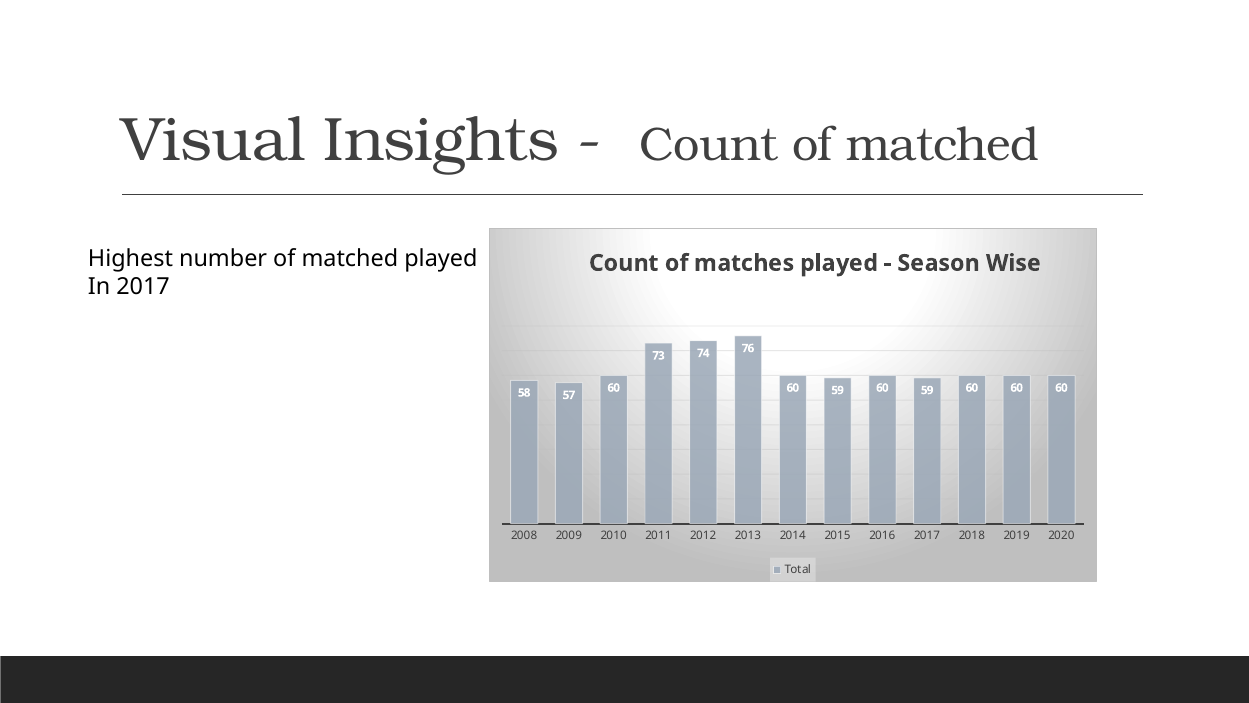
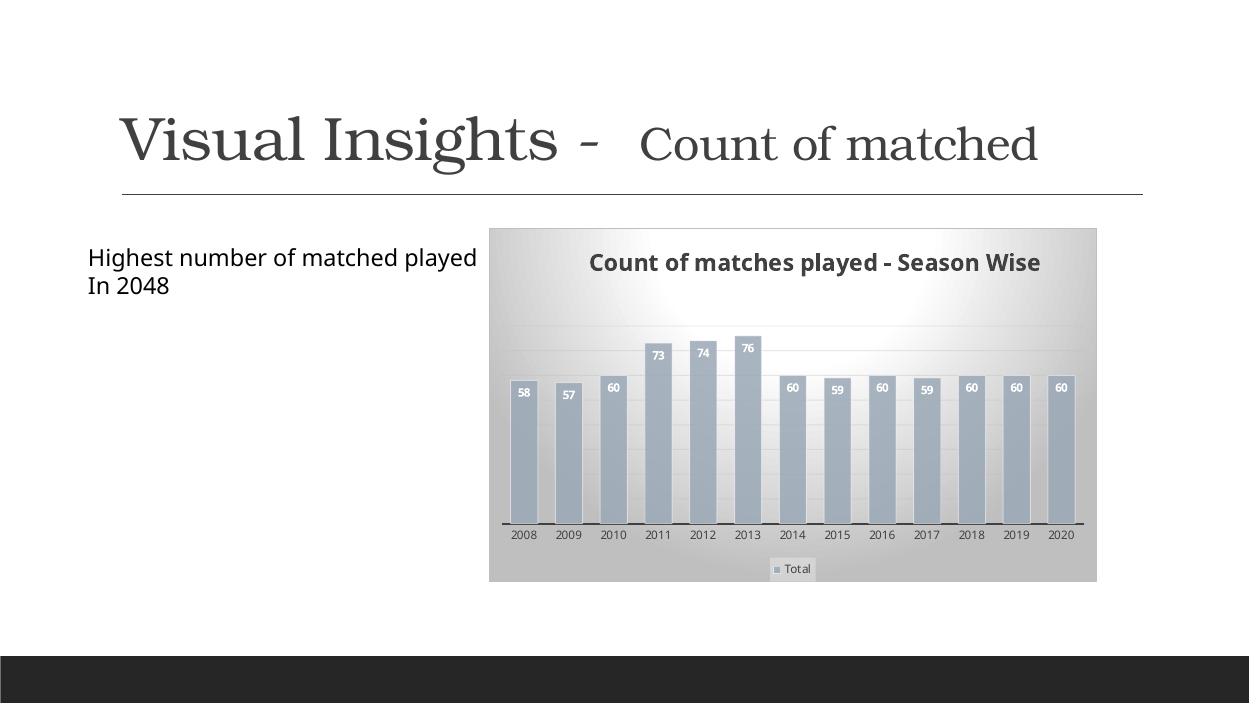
In 2017: 2017 -> 2048
